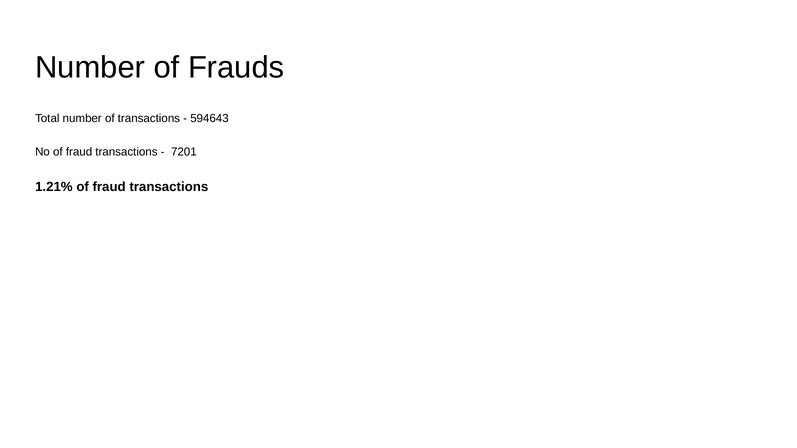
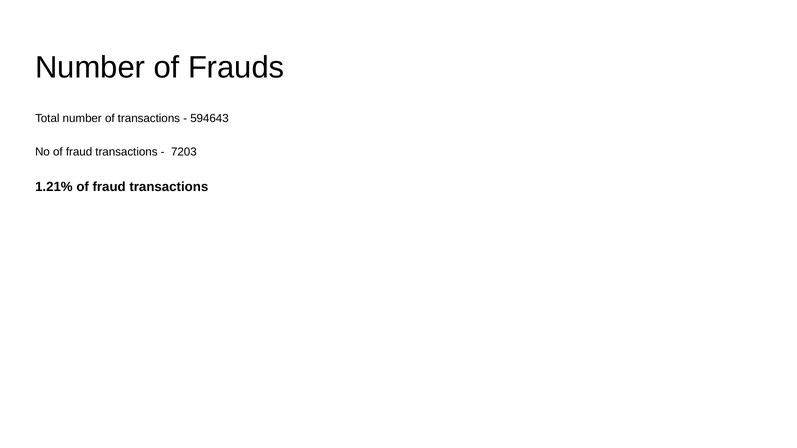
7201: 7201 -> 7203
